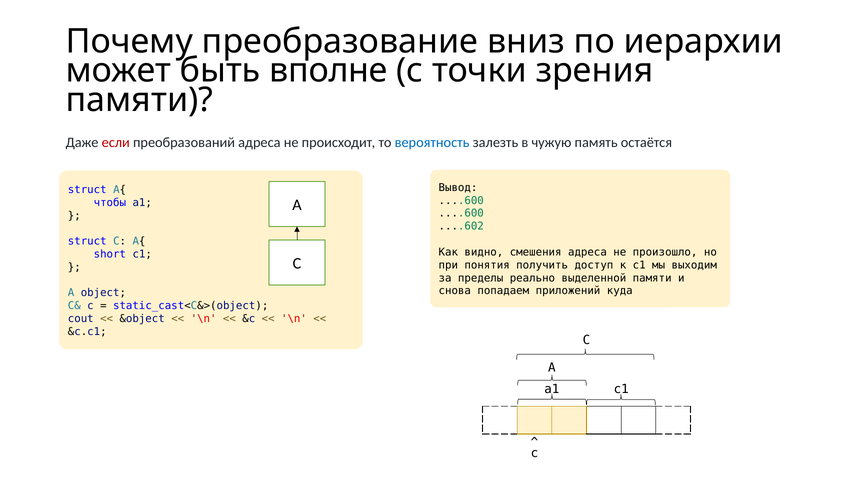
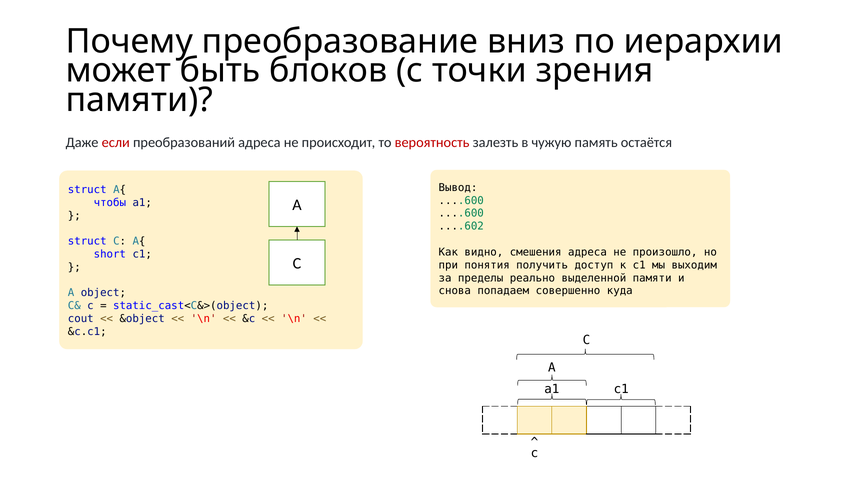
вполне: вполне -> блоков
вероятность colour: blue -> red
приложений: приложений -> совершенно
